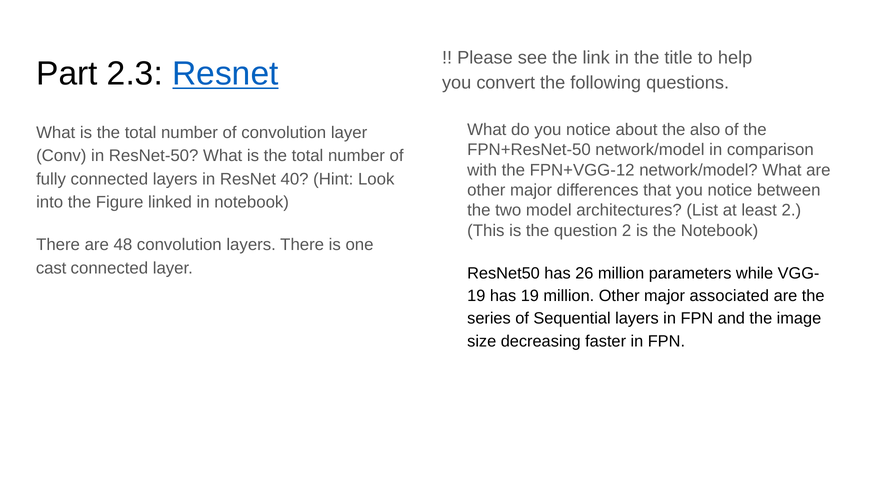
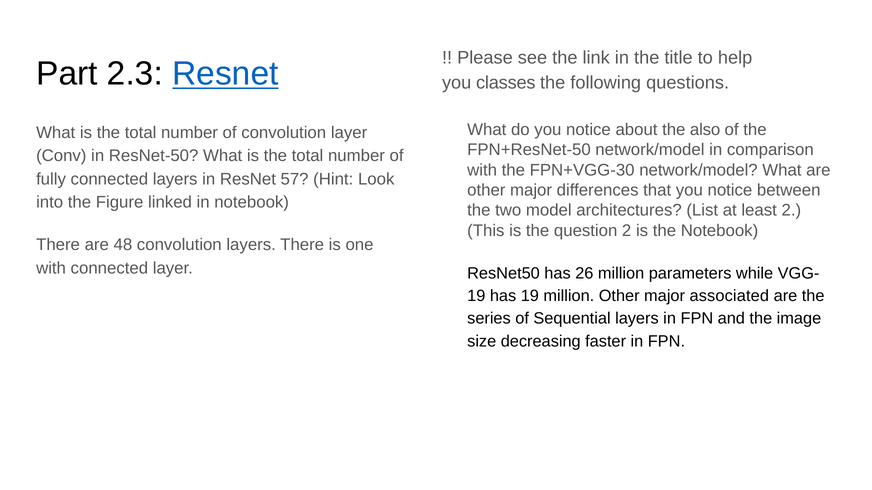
convert: convert -> classes
FPN+VGG-12: FPN+VGG-12 -> FPN+VGG-30
40: 40 -> 57
cast at (51, 268): cast -> with
